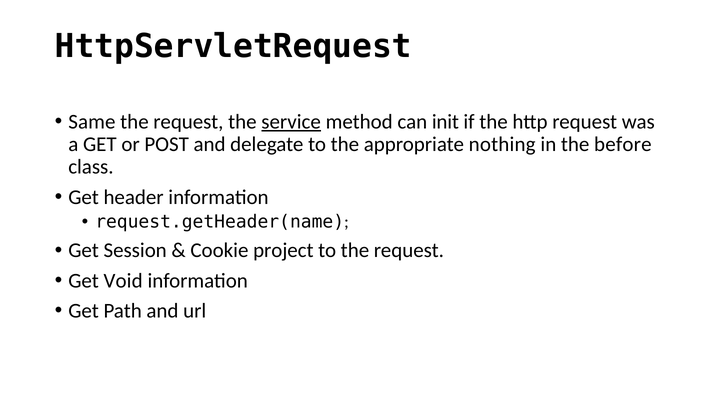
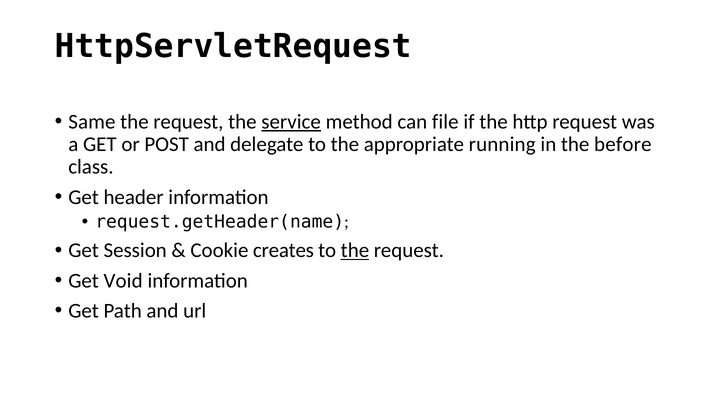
init: init -> file
nothing: nothing -> running
project: project -> creates
the at (355, 250) underline: none -> present
